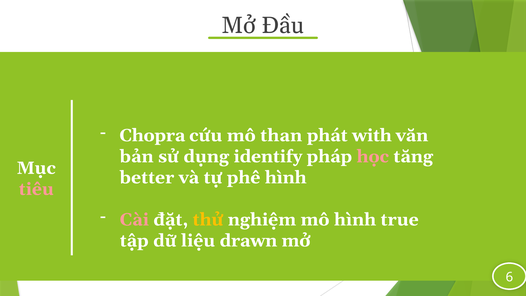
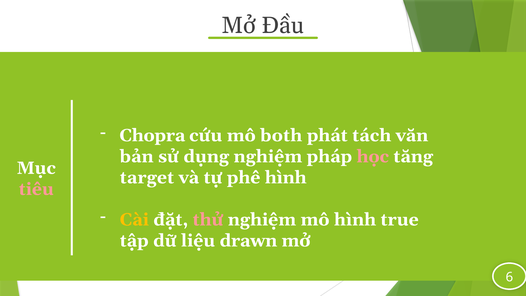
than: than -> both
with: with -> tách
dụng identify: identify -> nghiệm
better: better -> target
Cài colour: pink -> yellow
thử colour: yellow -> pink
